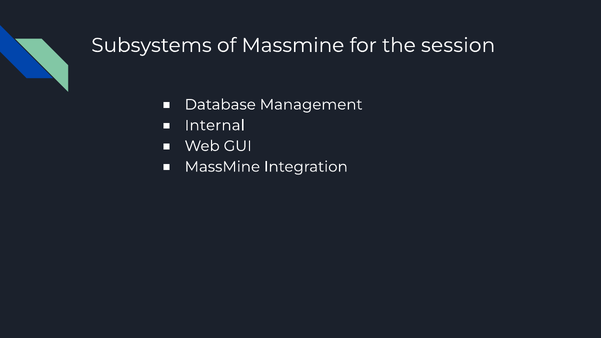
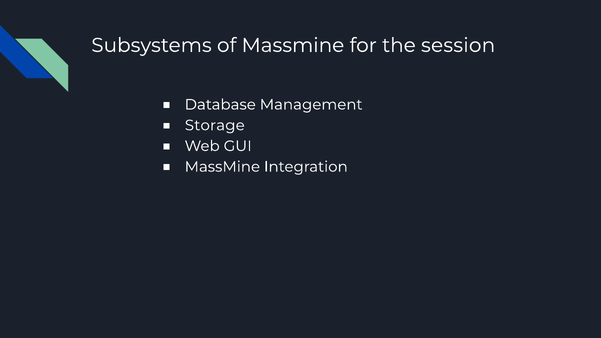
Internal: Internal -> Storage
